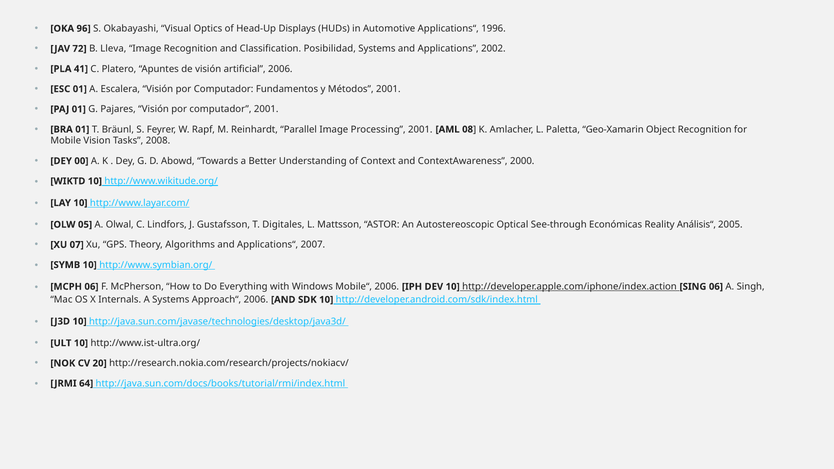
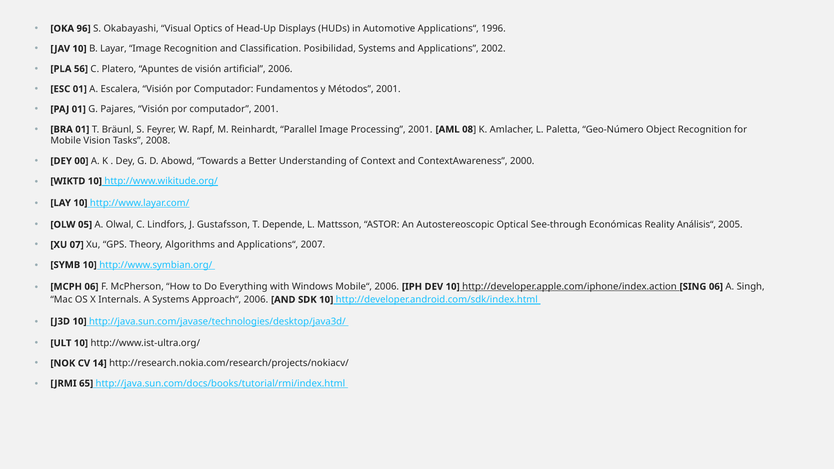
JAV 72: 72 -> 10
Lleva: Lleva -> Layar
41: 41 -> 56
Geo-Xamarin: Geo-Xamarin -> Geo-Número
Digitales: Digitales -> Depende
20: 20 -> 14
64: 64 -> 65
